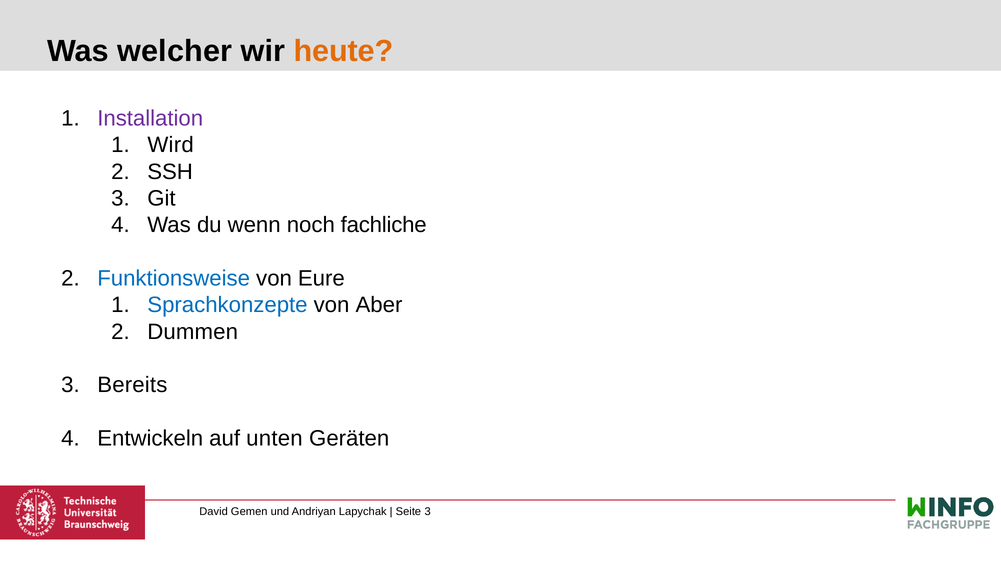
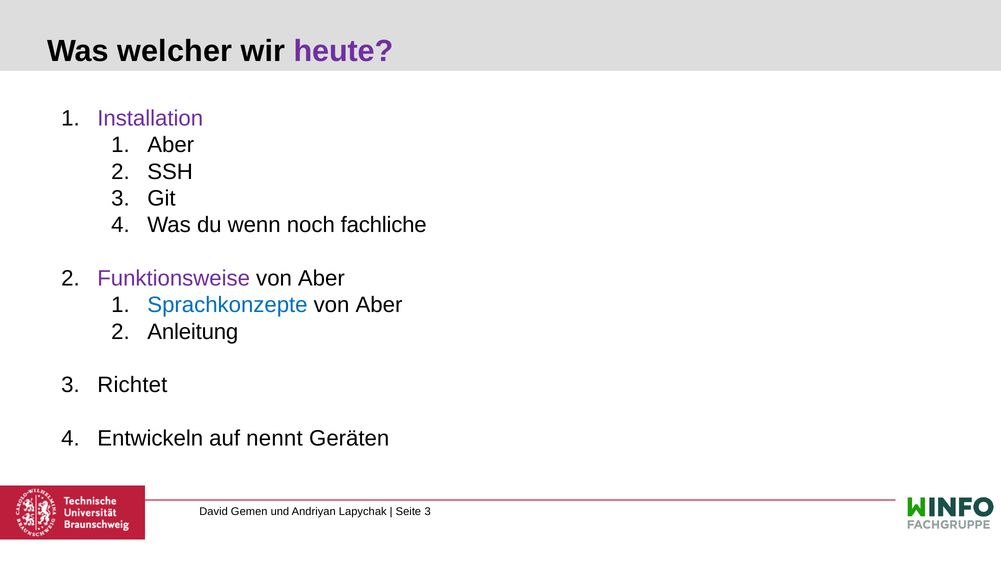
heute colour: orange -> purple
Wird at (171, 145): Wird -> Aber
Funktionsweise colour: blue -> purple
Eure at (321, 278): Eure -> Aber
Dummen: Dummen -> Anleitung
Bereits: Bereits -> Richtet
unten: unten -> nennt
